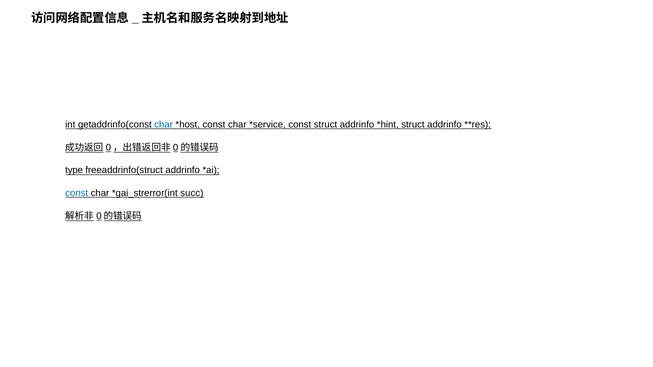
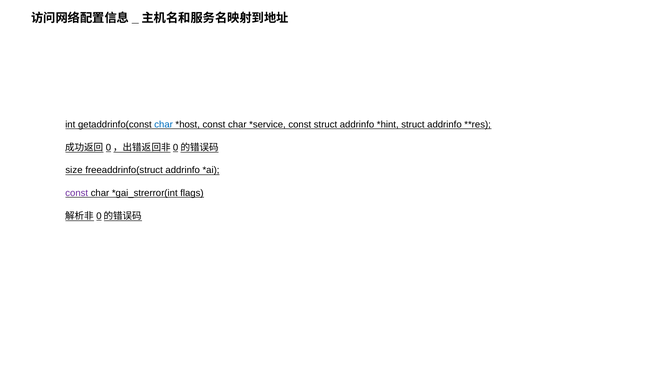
type: type -> size
const at (77, 193) colour: blue -> purple
succ: succ -> flags
